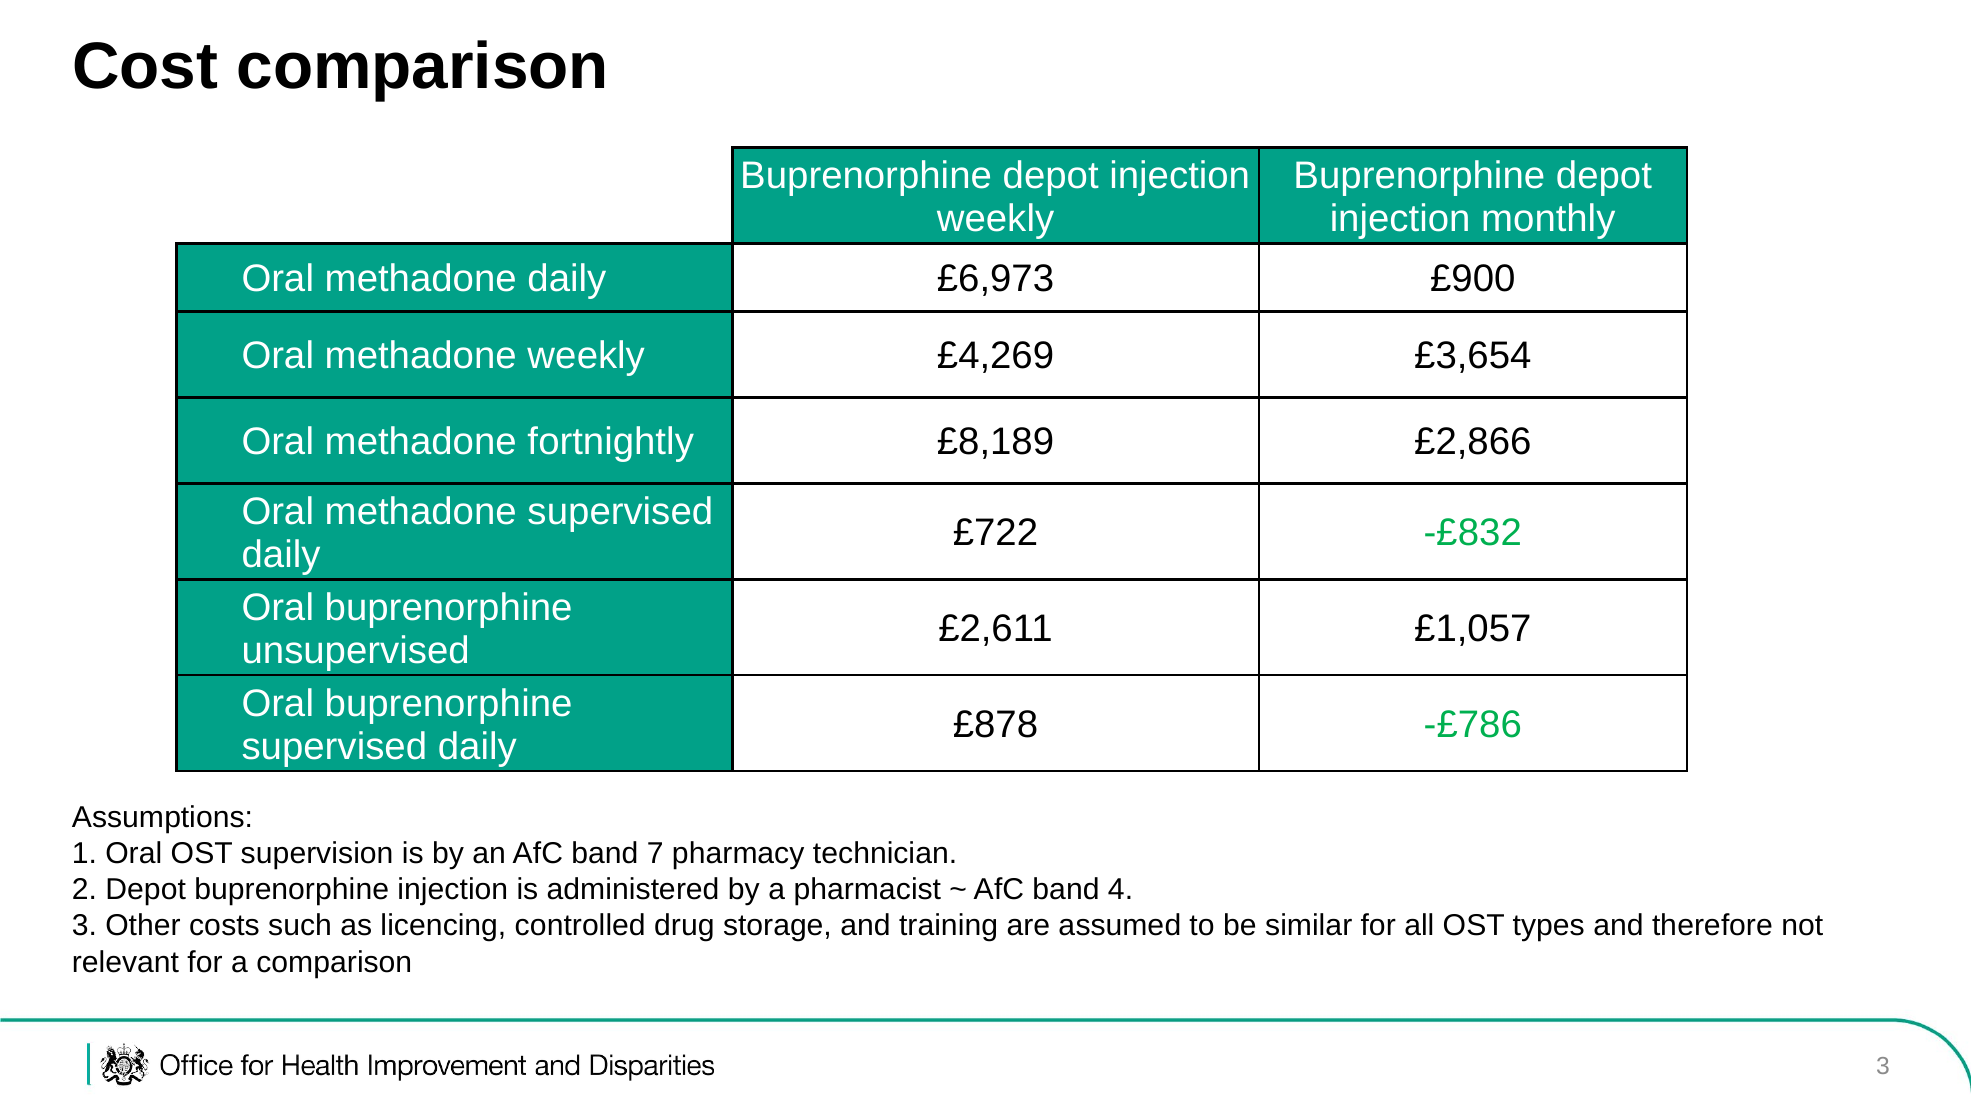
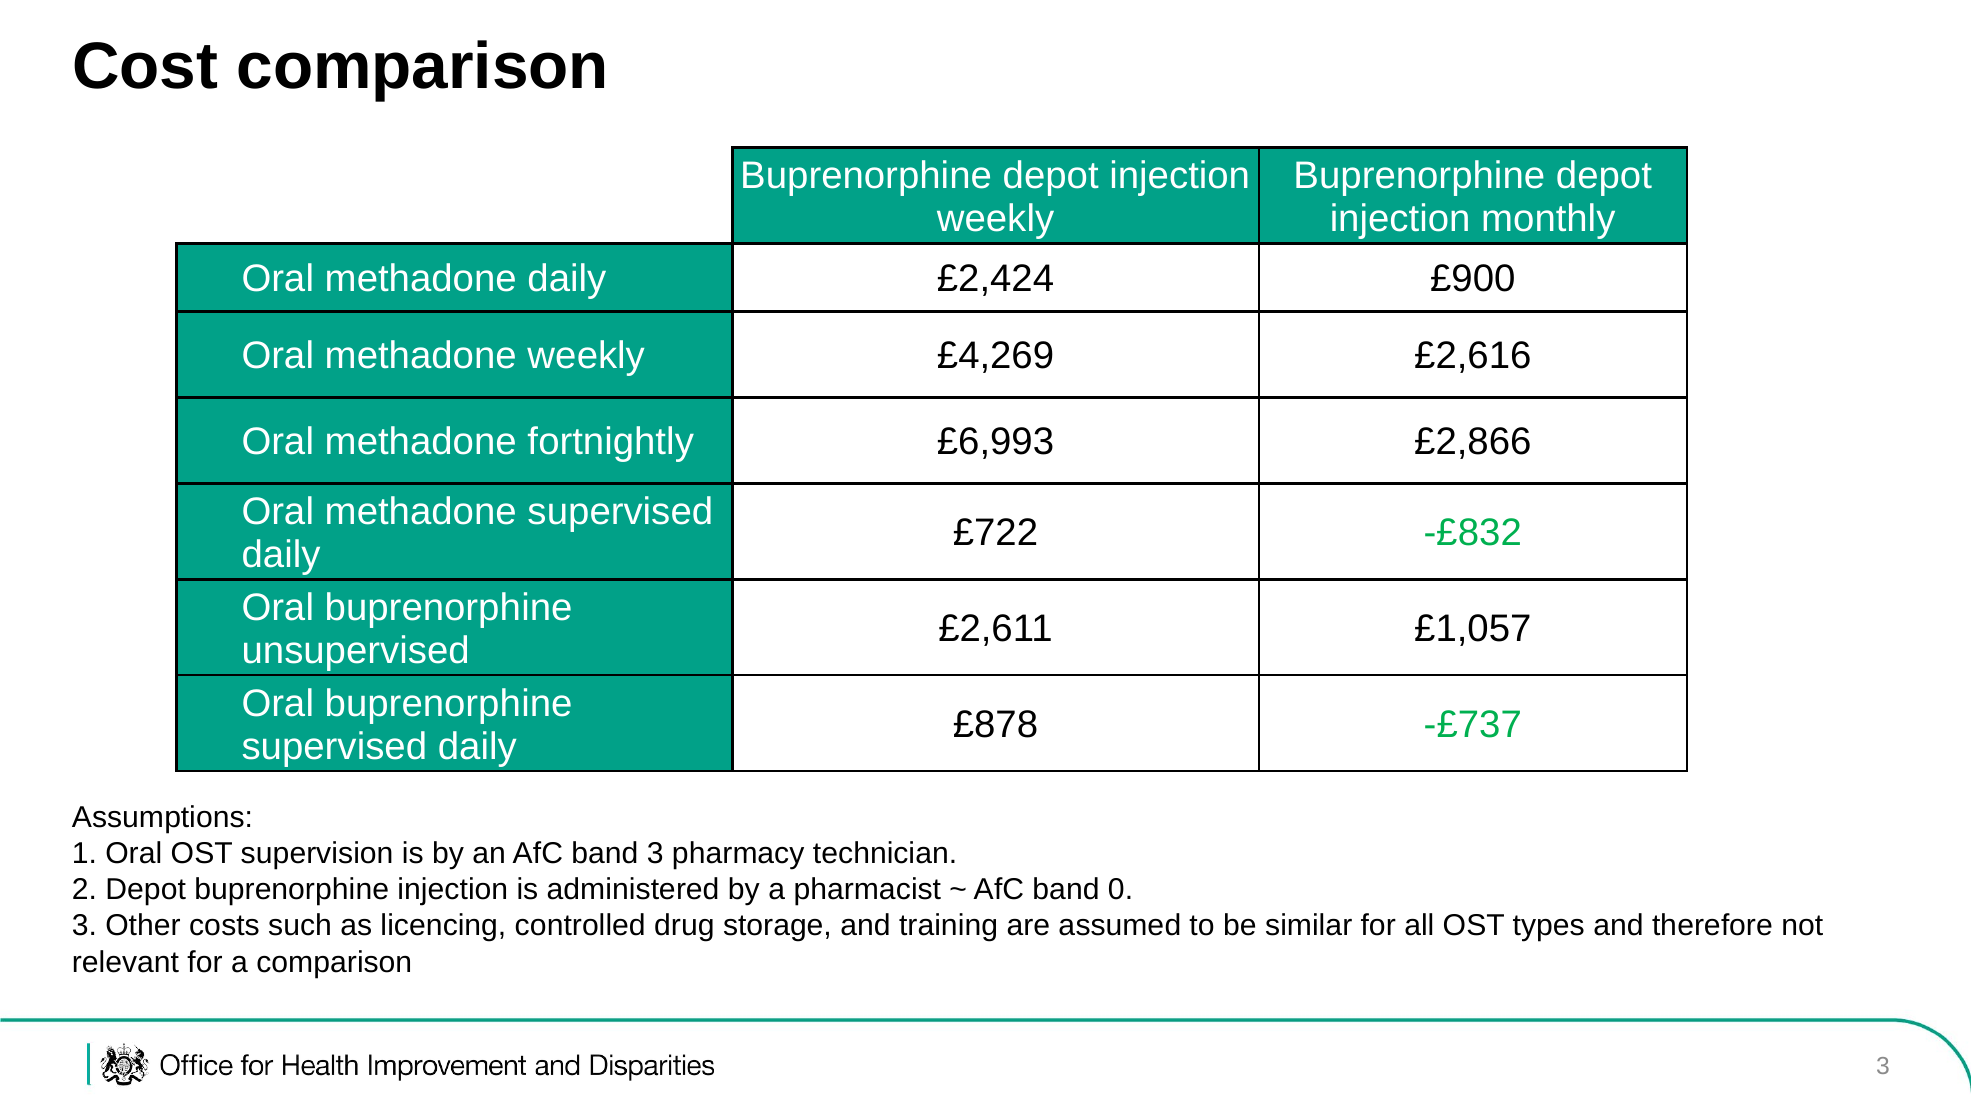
£6,973: £6,973 -> £2,424
£3,654: £3,654 -> £2,616
£8,189: £8,189 -> £6,993
-£786: -£786 -> -£737
band 7: 7 -> 3
4: 4 -> 0
